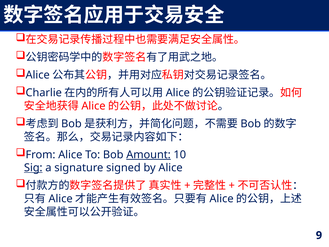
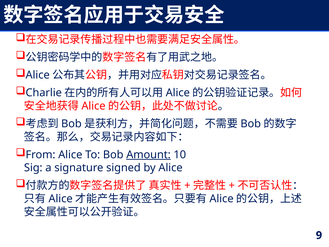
Sig underline: present -> none
